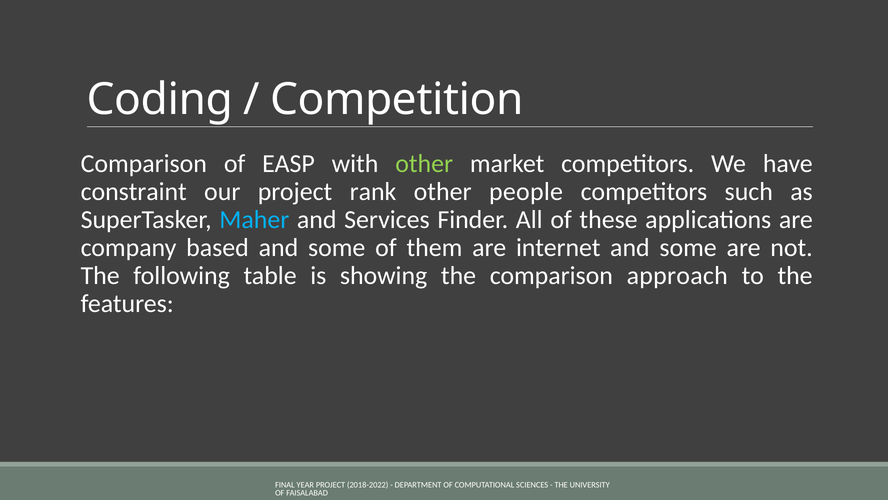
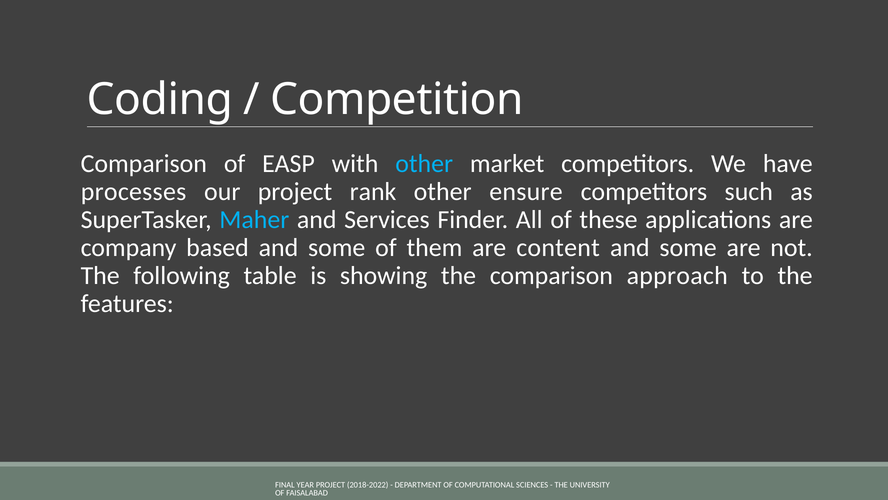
other at (424, 164) colour: light green -> light blue
constraint: constraint -> processes
people: people -> ensure
internet: internet -> content
